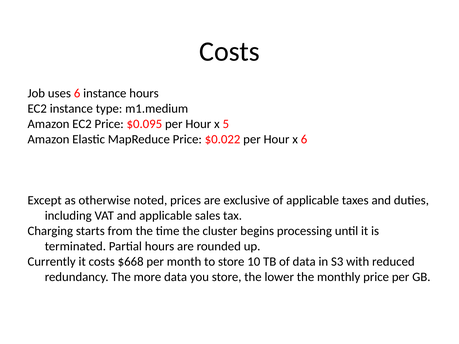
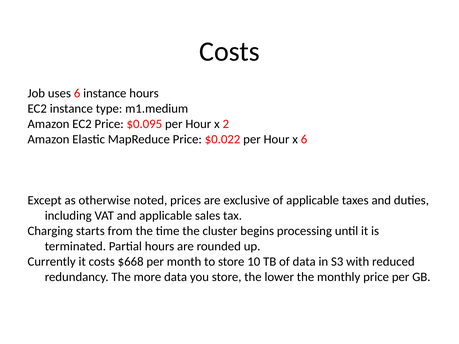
5: 5 -> 2
